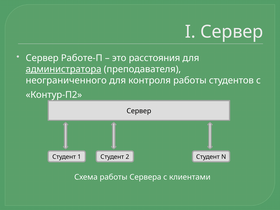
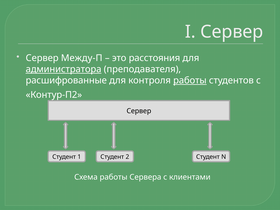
Работе-П: Работе-П -> Между-П
неограниченного: неограниченного -> расшифрованные
работы at (190, 80) underline: none -> present
